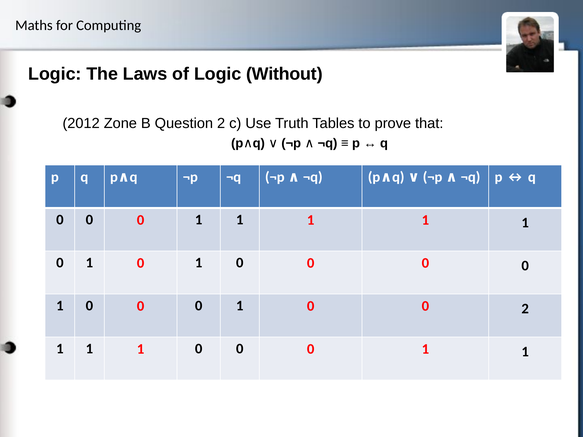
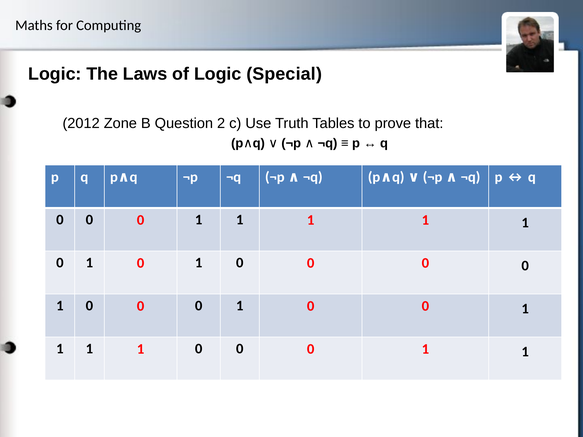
Without: Without -> Special
1 0 0 2: 2 -> 1
